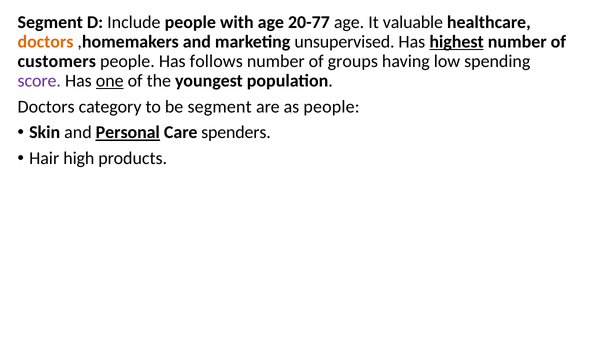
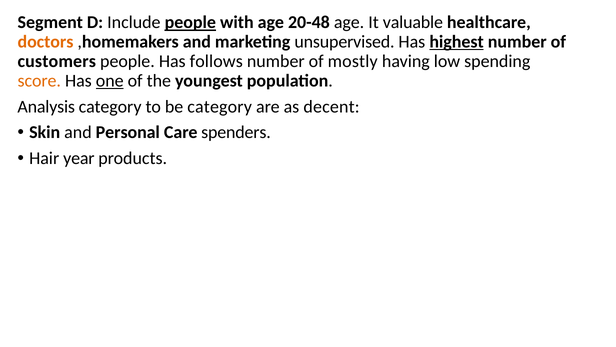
people at (190, 22) underline: none -> present
20-77: 20-77 -> 20-48
groups: groups -> mostly
score colour: purple -> orange
Doctors at (46, 106): Doctors -> Analysis
be segment: segment -> category
as people: people -> decent
Personal underline: present -> none
high: high -> year
